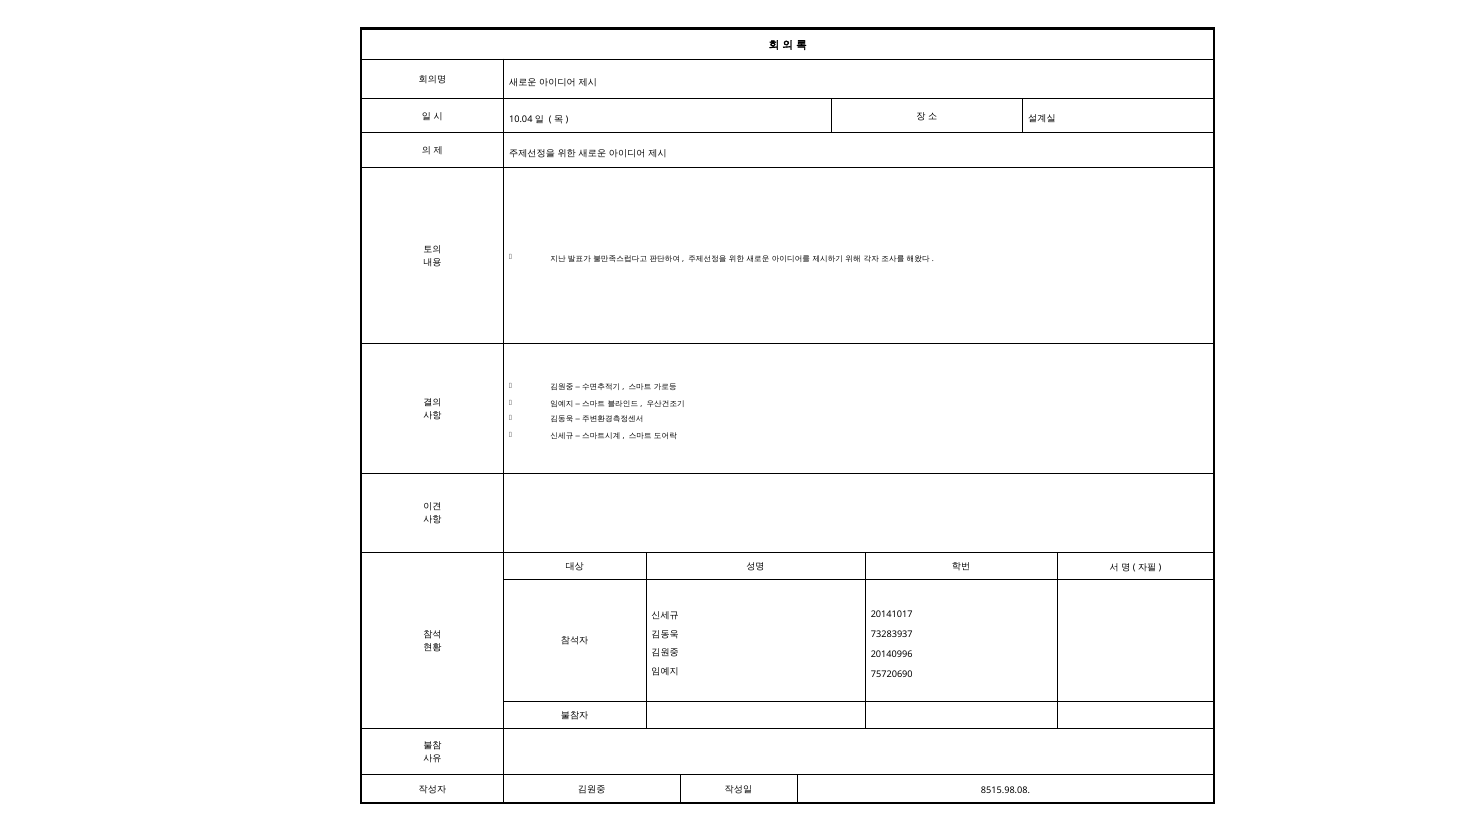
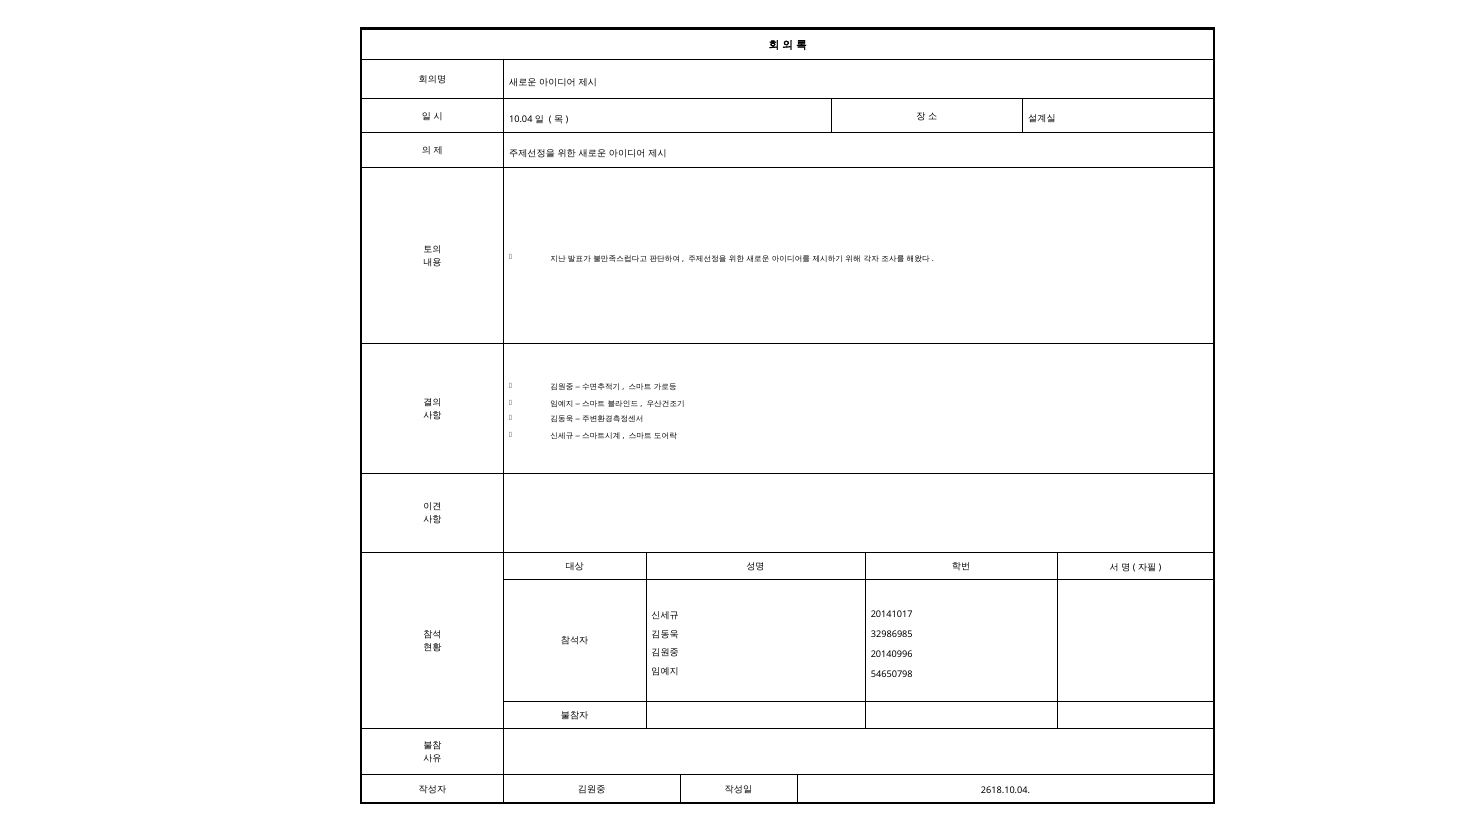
73283937: 73283937 -> 32986985
75720690: 75720690 -> 54650798
8515.98.08: 8515.98.08 -> 2618.10.04
